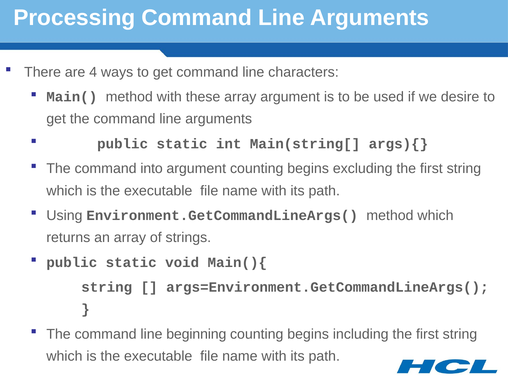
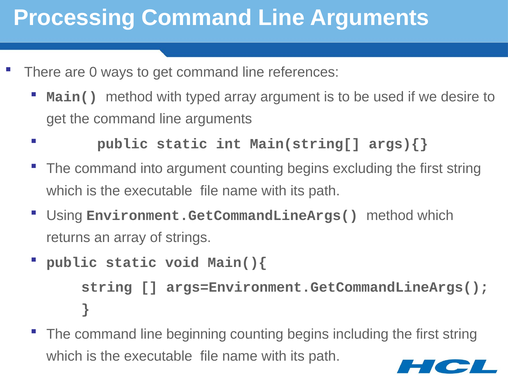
4: 4 -> 0
characters: characters -> references
these: these -> typed
